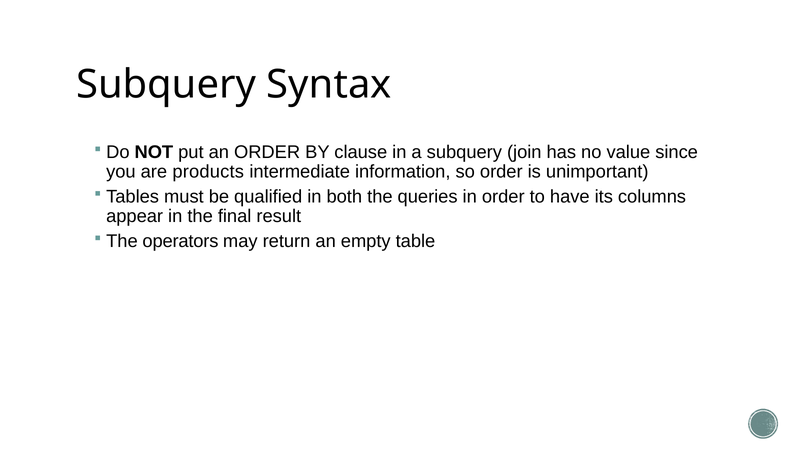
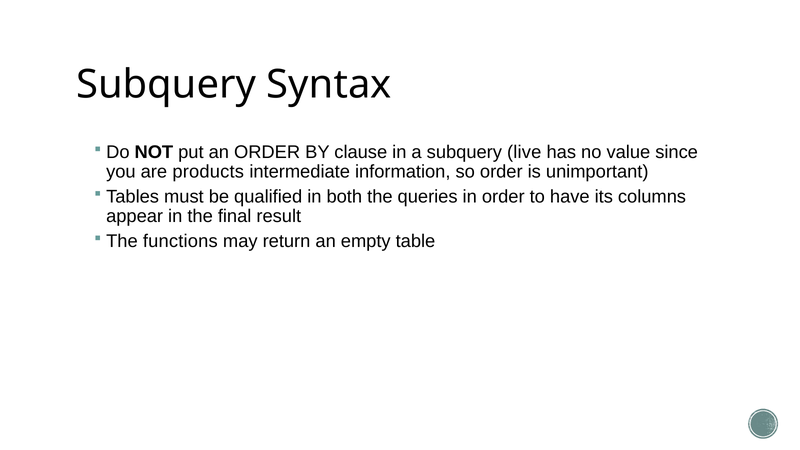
join: join -> live
operators: operators -> functions
